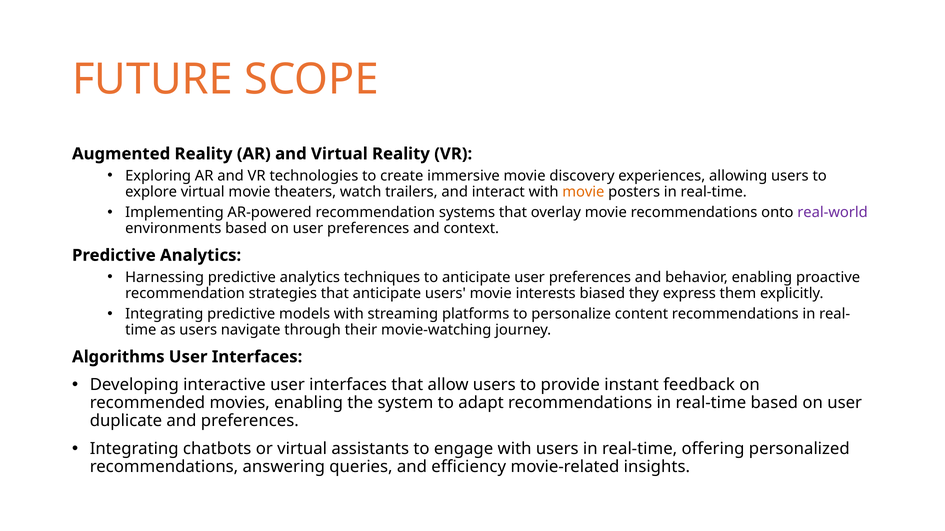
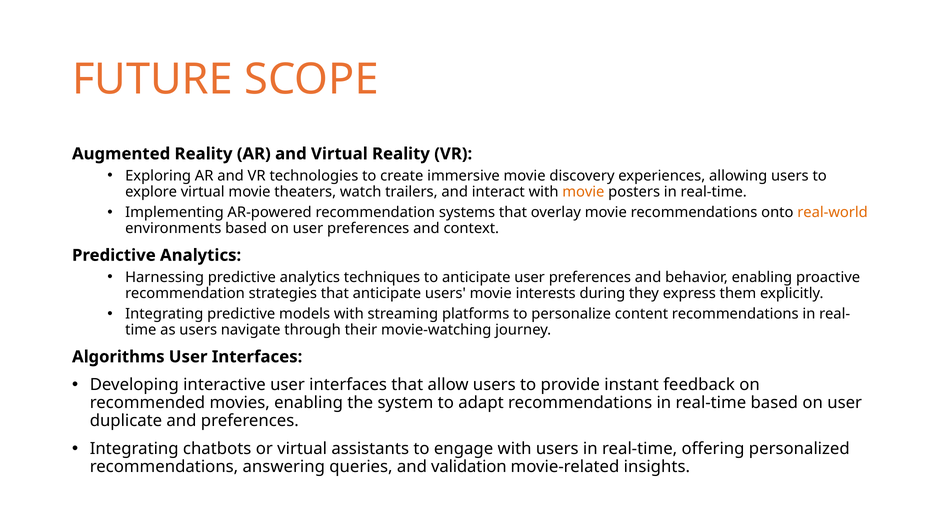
real-world colour: purple -> orange
biased: biased -> during
efficiency: efficiency -> validation
